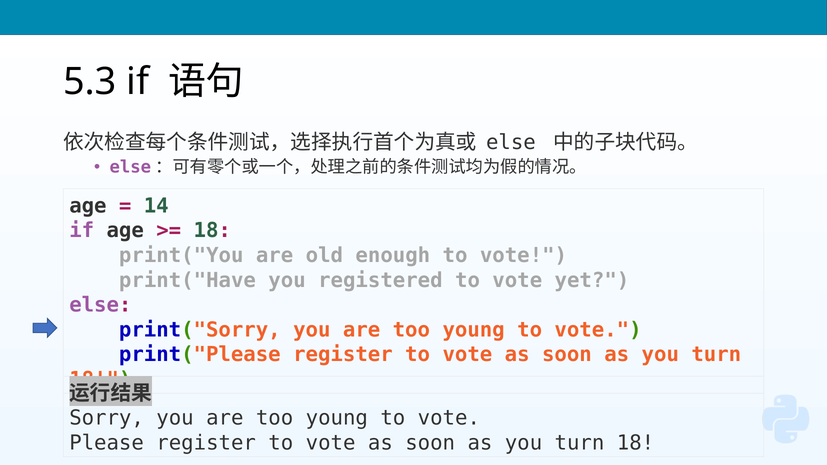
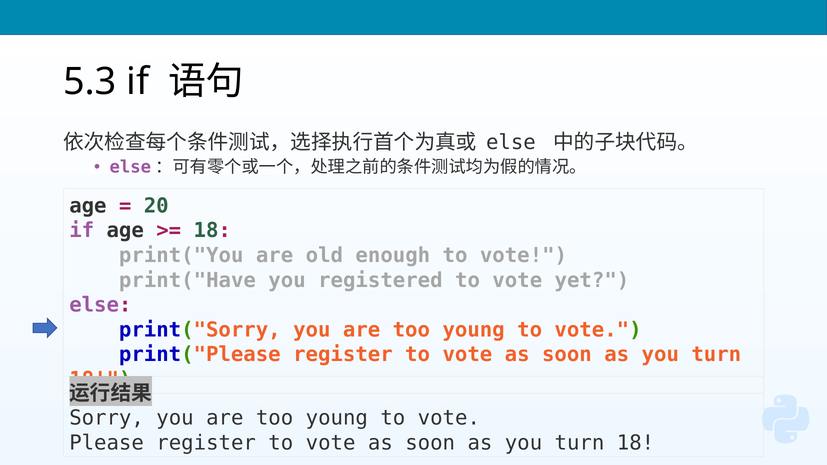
14: 14 -> 20
